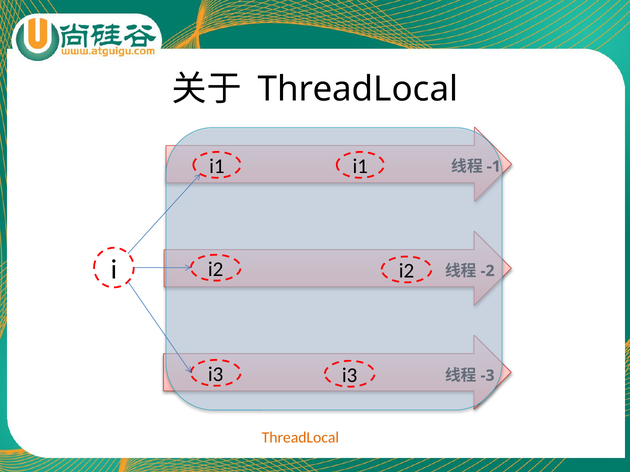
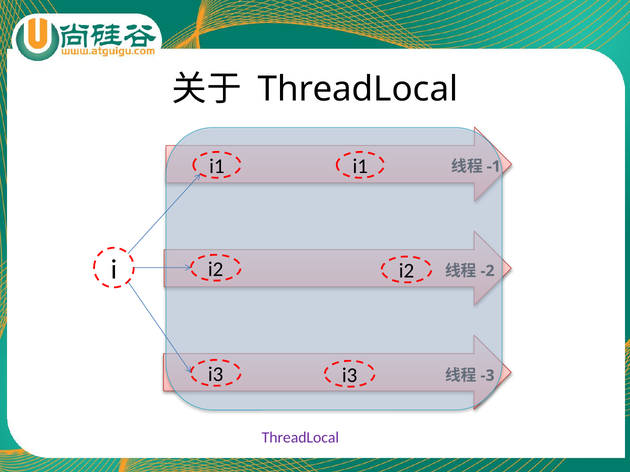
ThreadLocal at (300, 438) colour: orange -> purple
